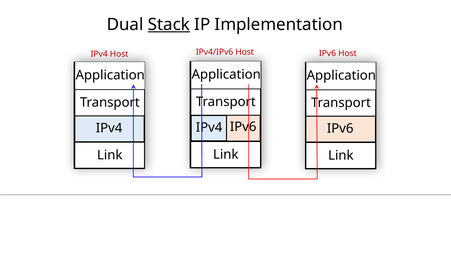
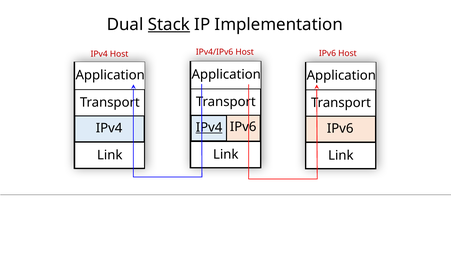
IPv4 at (209, 127) underline: none -> present
